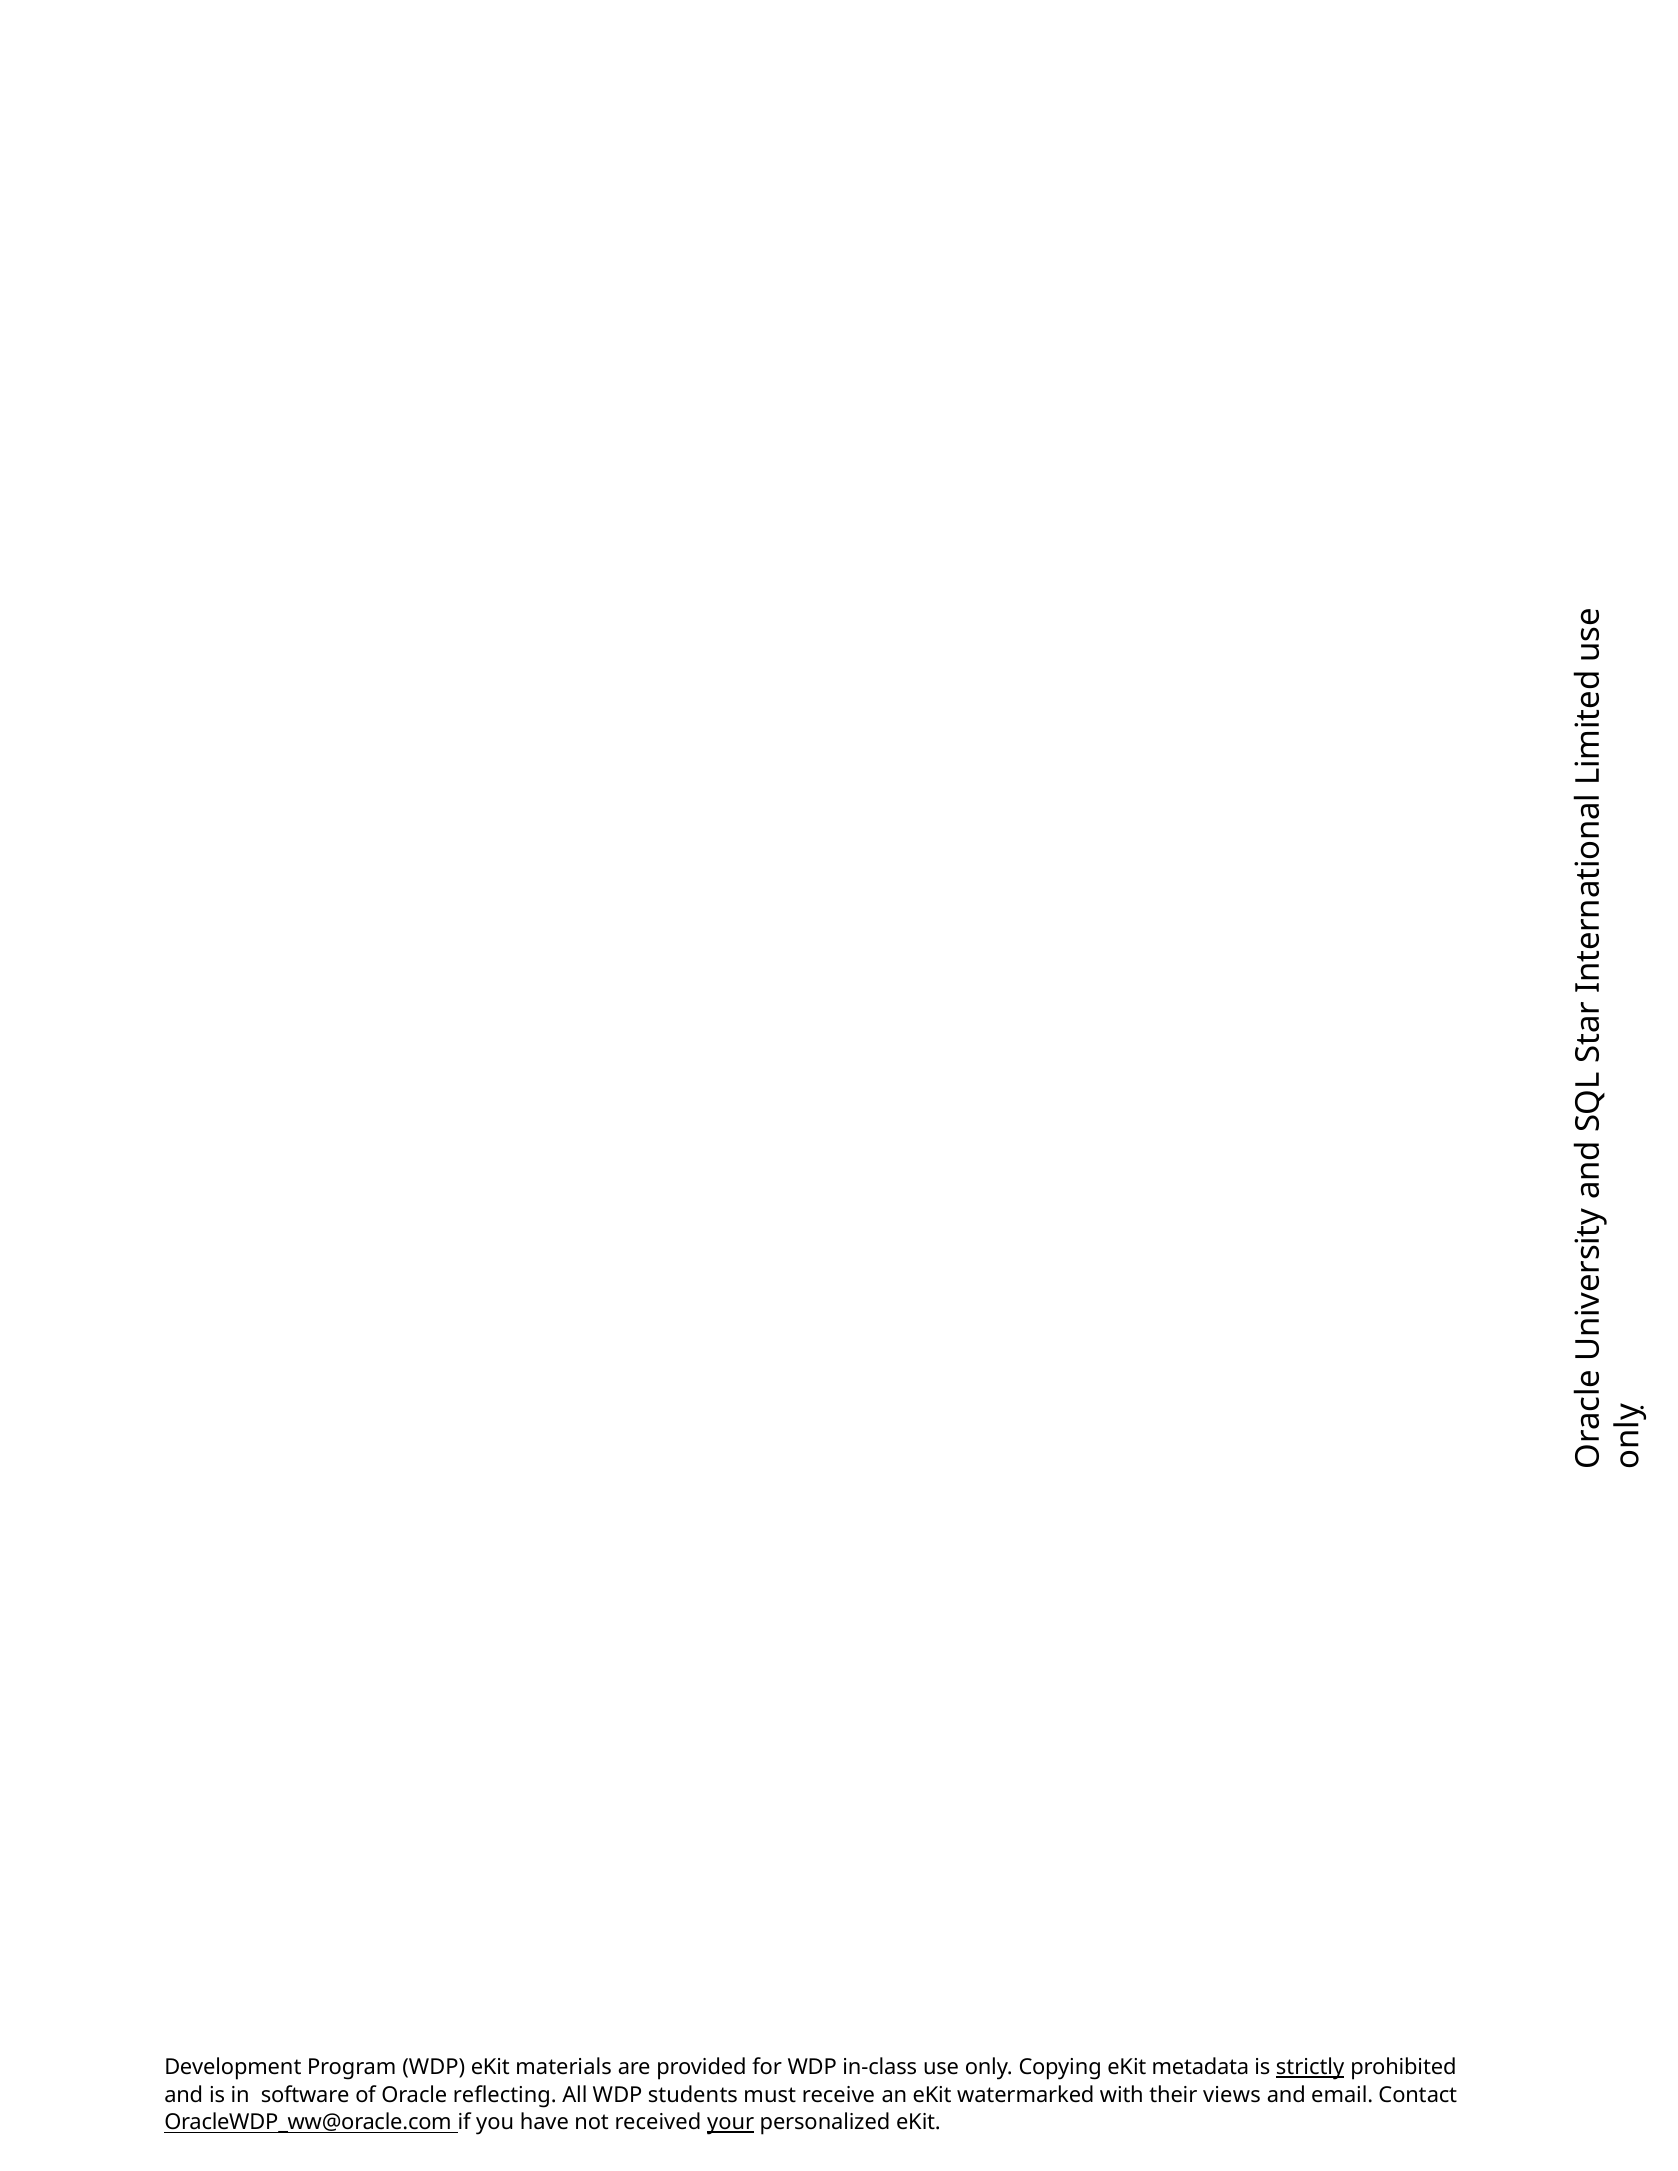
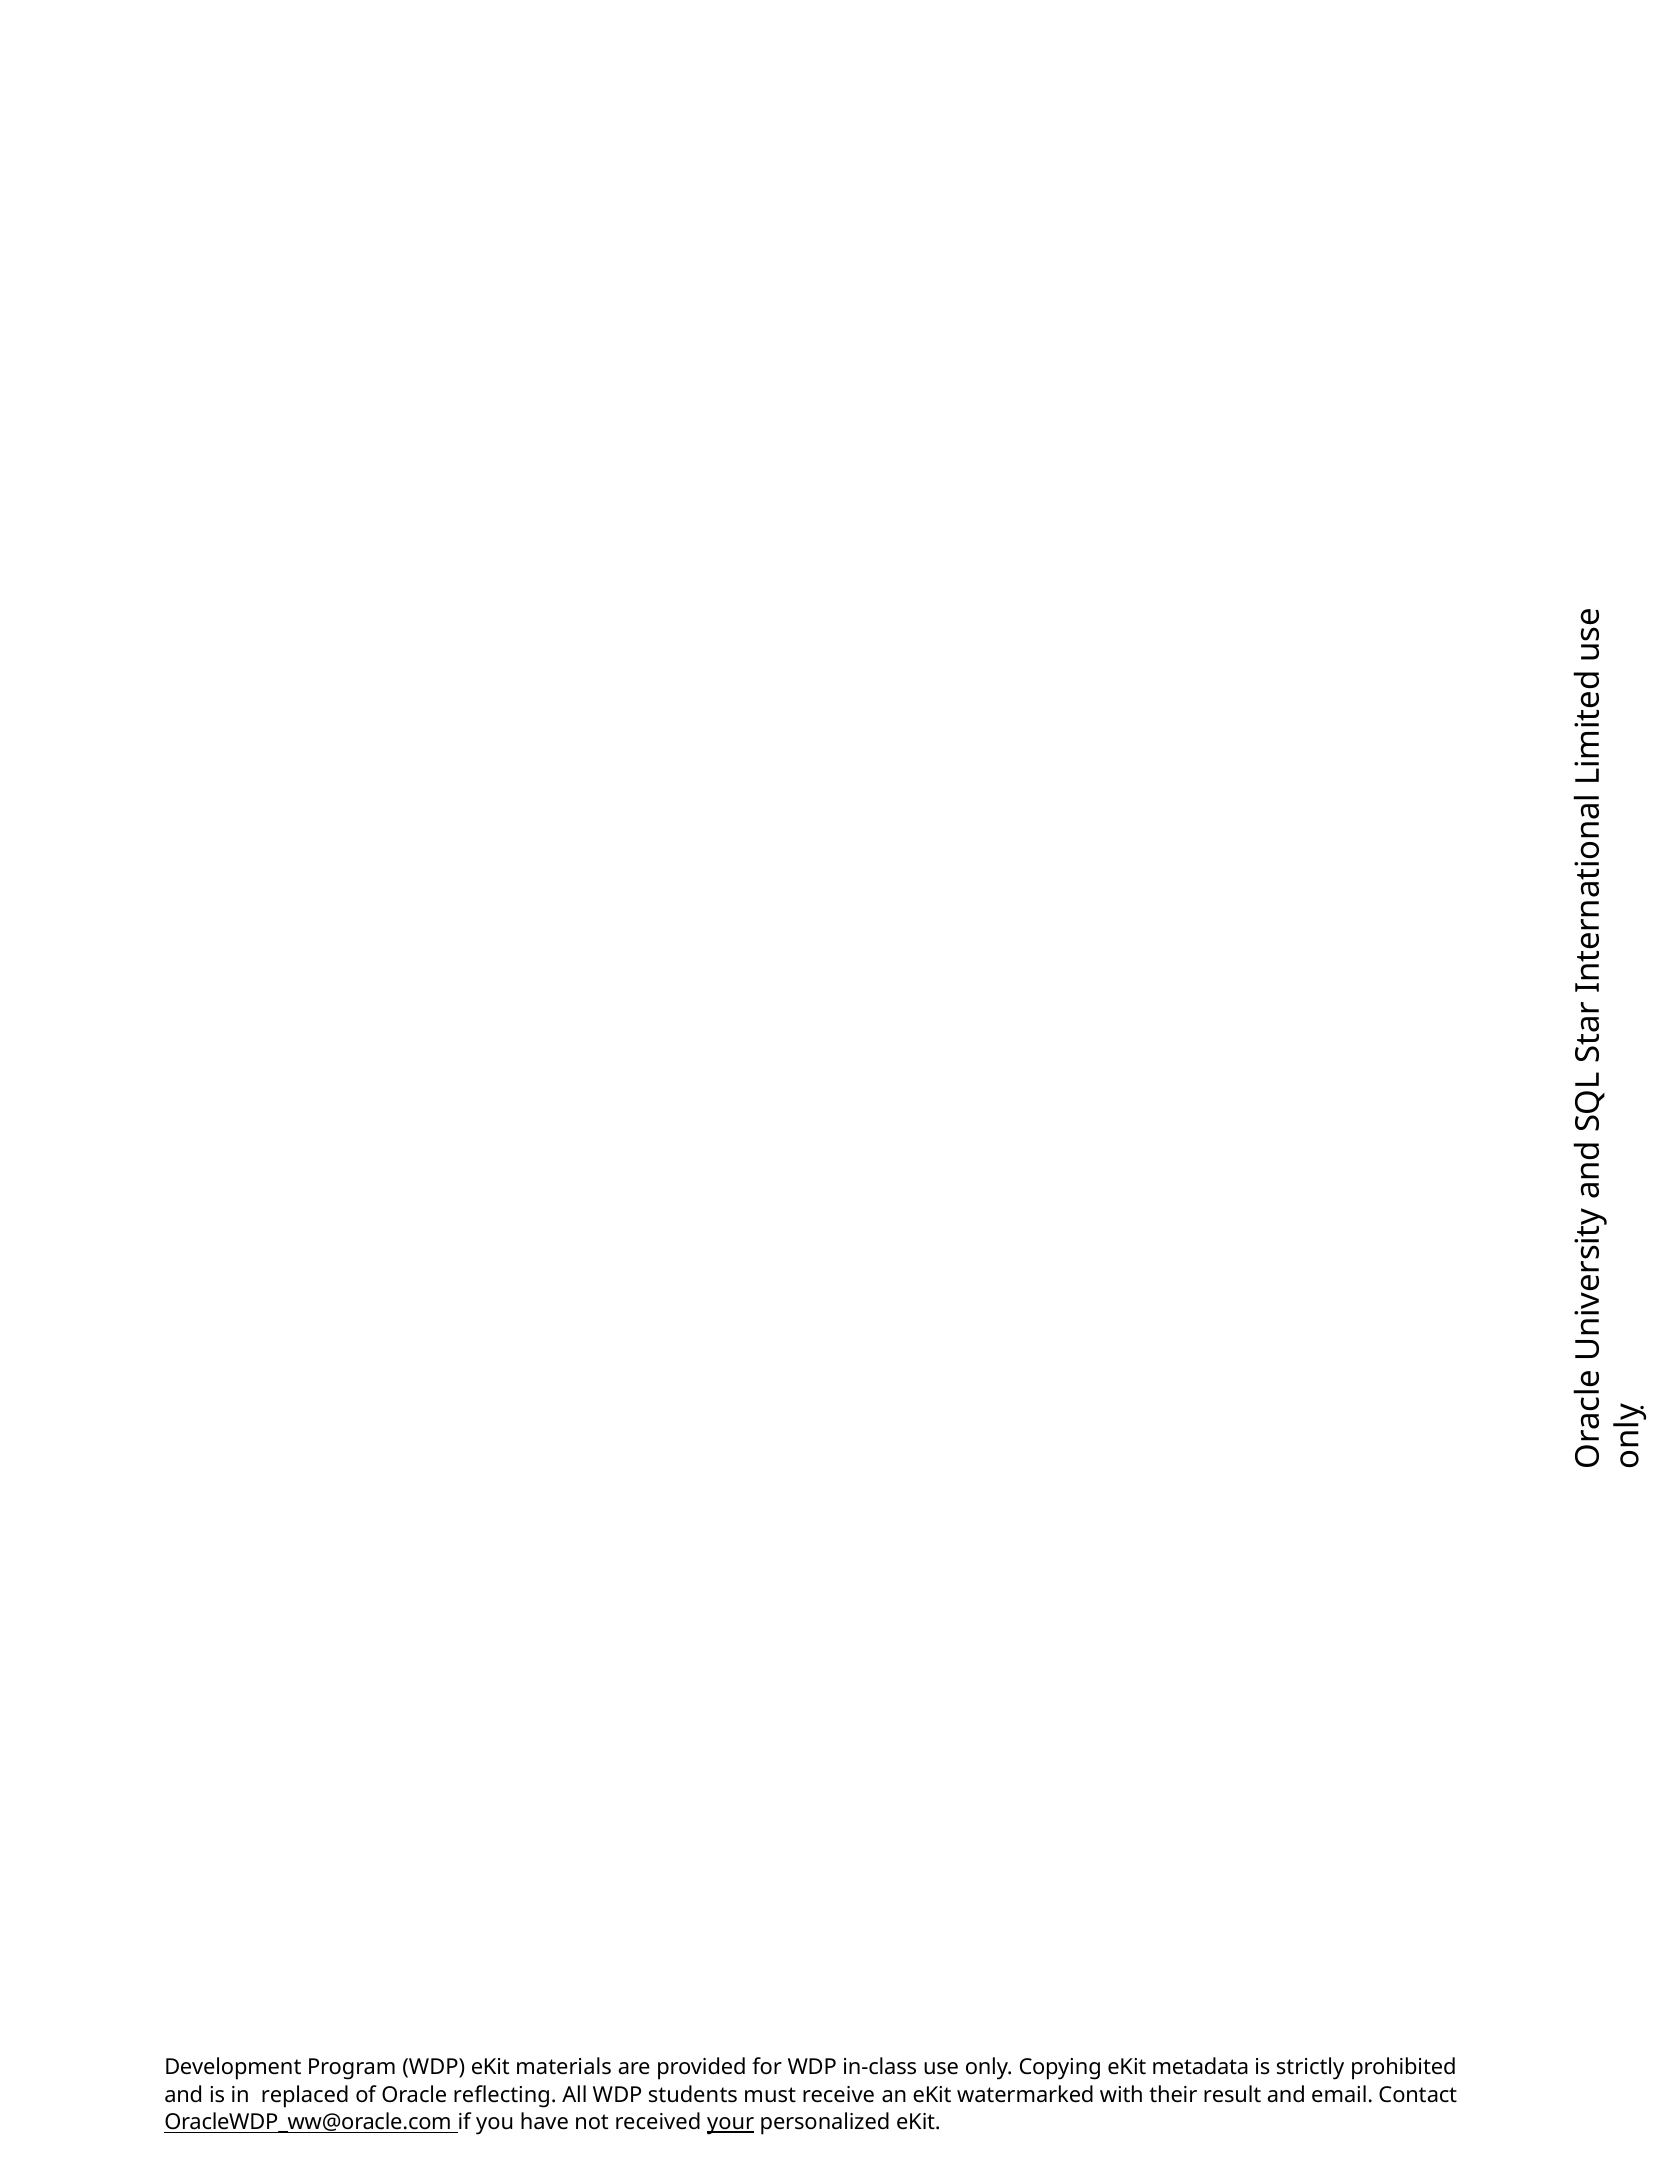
strictly underline: present -> none
software: software -> replaced
views: views -> result
